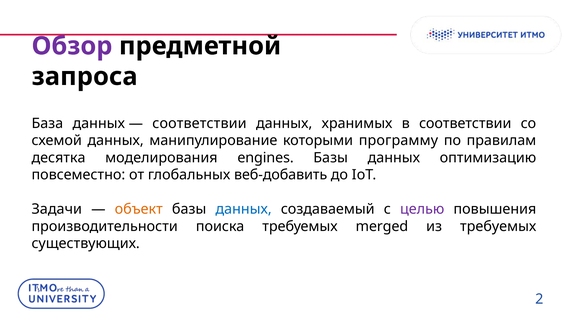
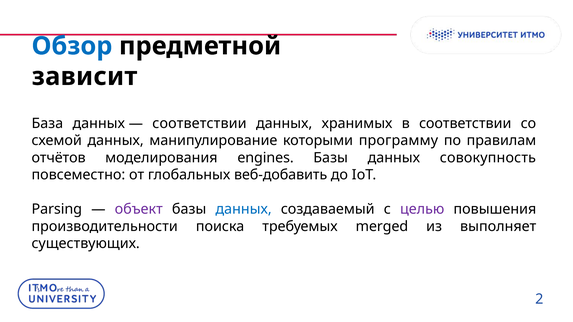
Обзор colour: purple -> blue
запроса: запроса -> зависит
десятка: десятка -> отчётов
оптимизацию: оптимизацию -> совокупность
Задачи: Задачи -> Parsing
объект colour: orange -> purple
из требуемых: требуемых -> выполняет
